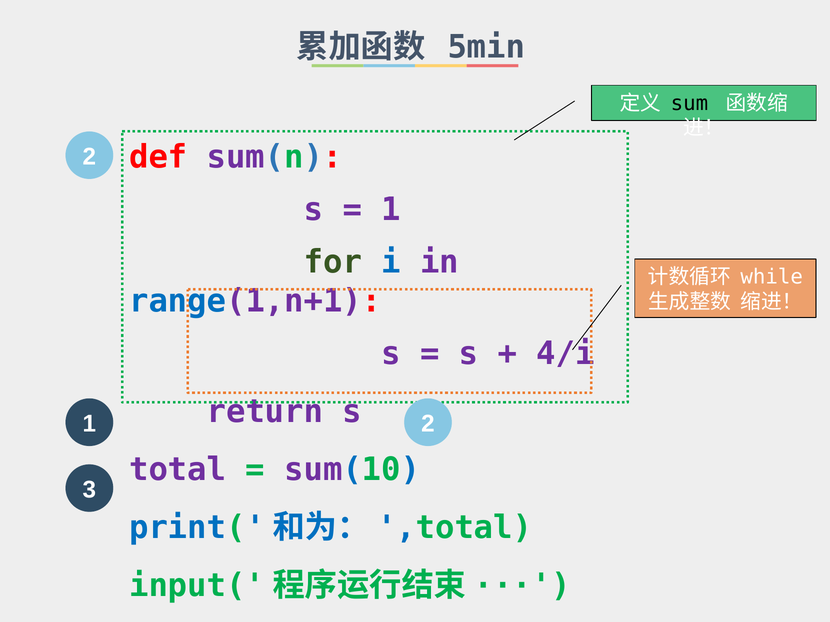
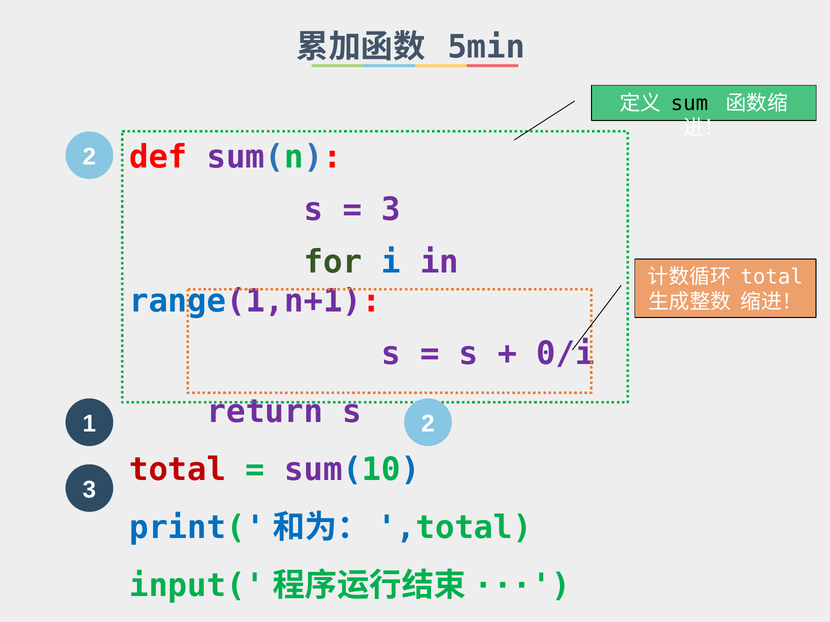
1 at (391, 210): 1 -> 3
while at (772, 277): while -> total
4/i: 4/i -> 0/i
total at (178, 470) colour: purple -> red
